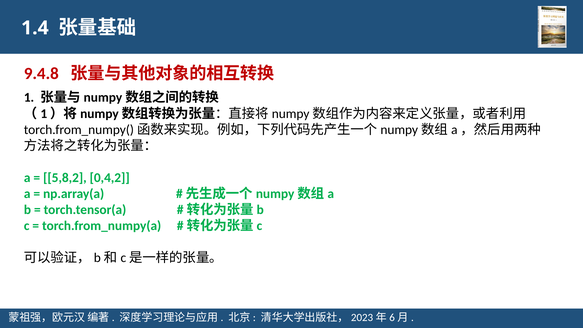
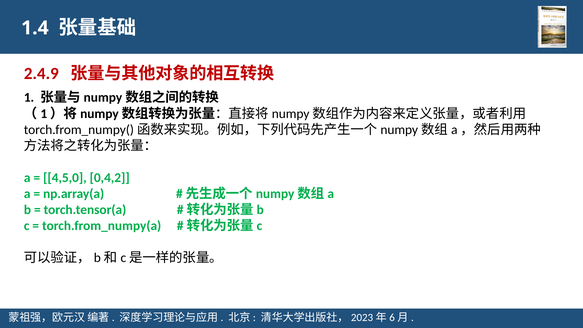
9.4.8: 9.4.8 -> 2.4.9
5,8,2: 5,8,2 -> 4,5,0
